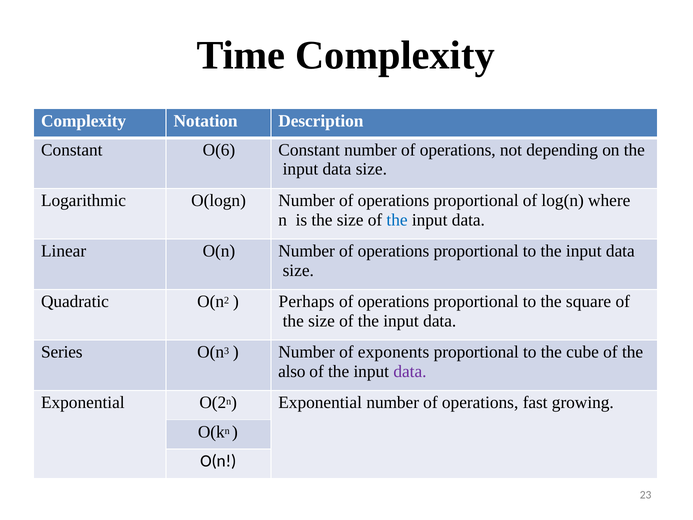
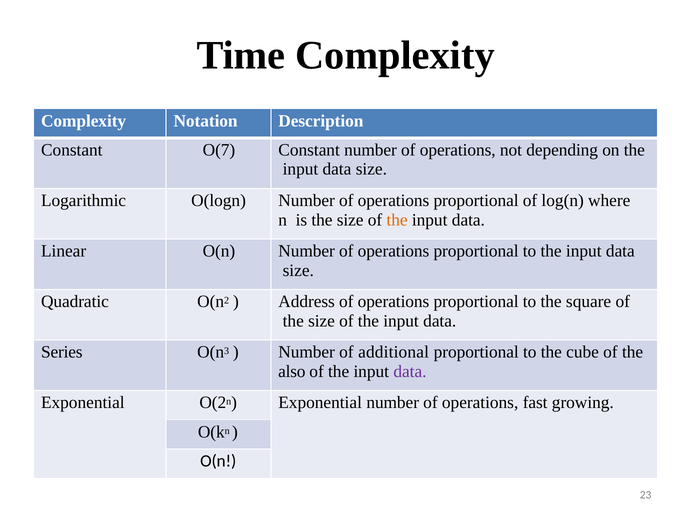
O(6: O(6 -> O(7
the at (397, 220) colour: blue -> orange
Perhaps: Perhaps -> Address
exponents: exponents -> additional
